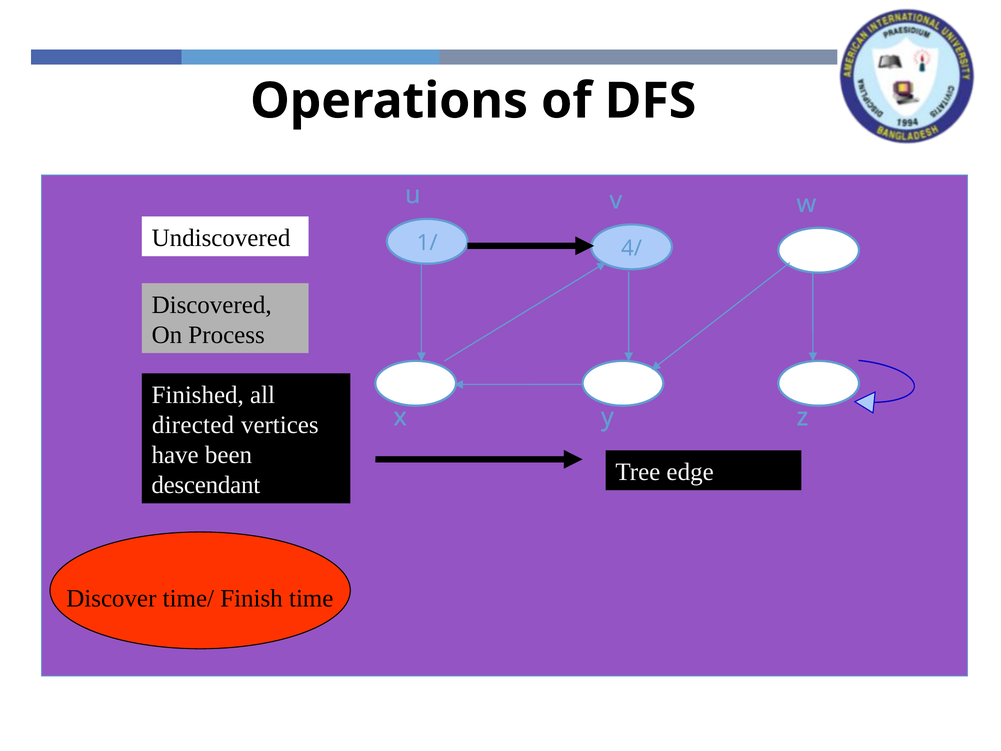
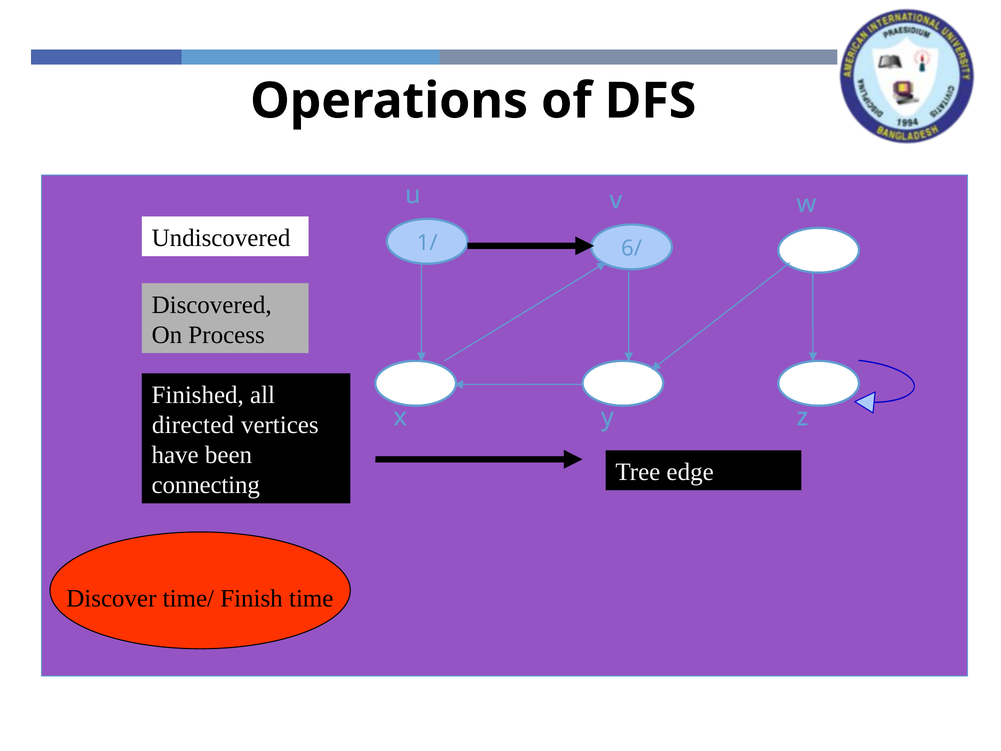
4/: 4/ -> 6/
descendant: descendant -> connecting
